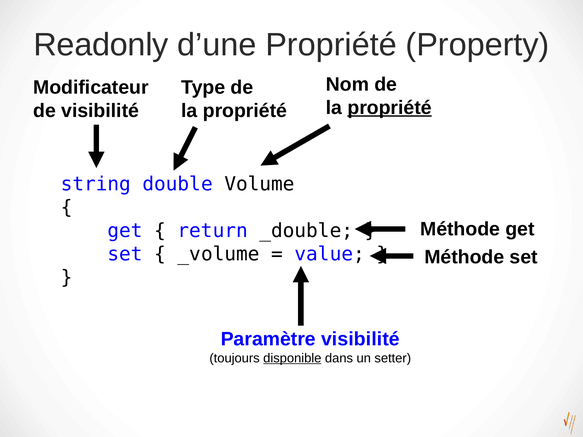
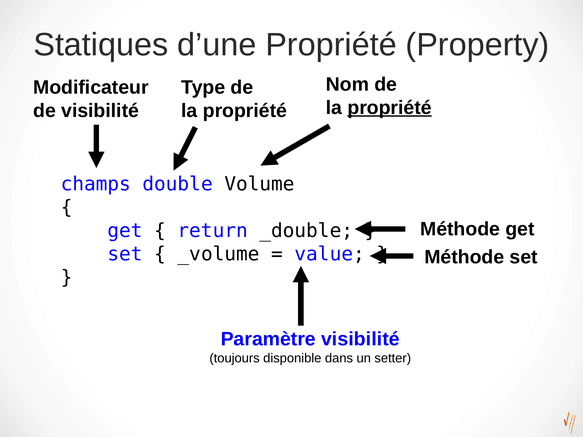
Readonly: Readonly -> Statiques
string: string -> champs
disponible underline: present -> none
